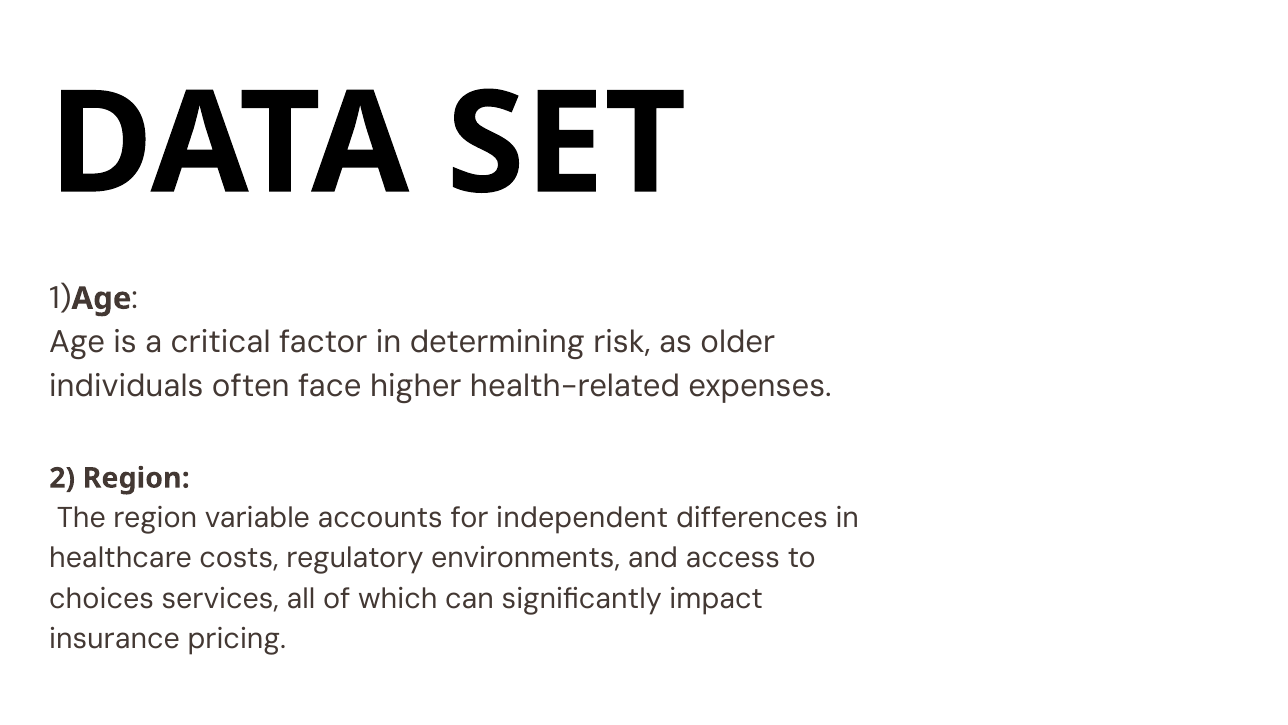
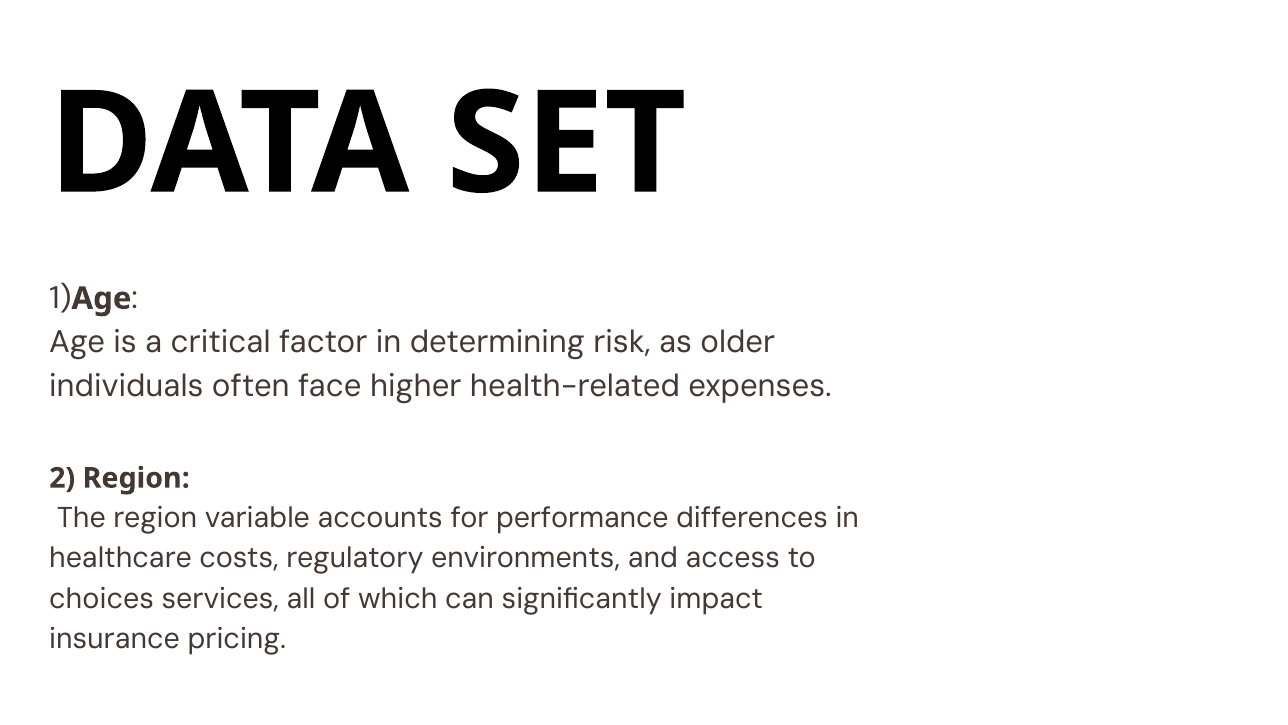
independent: independent -> performance
